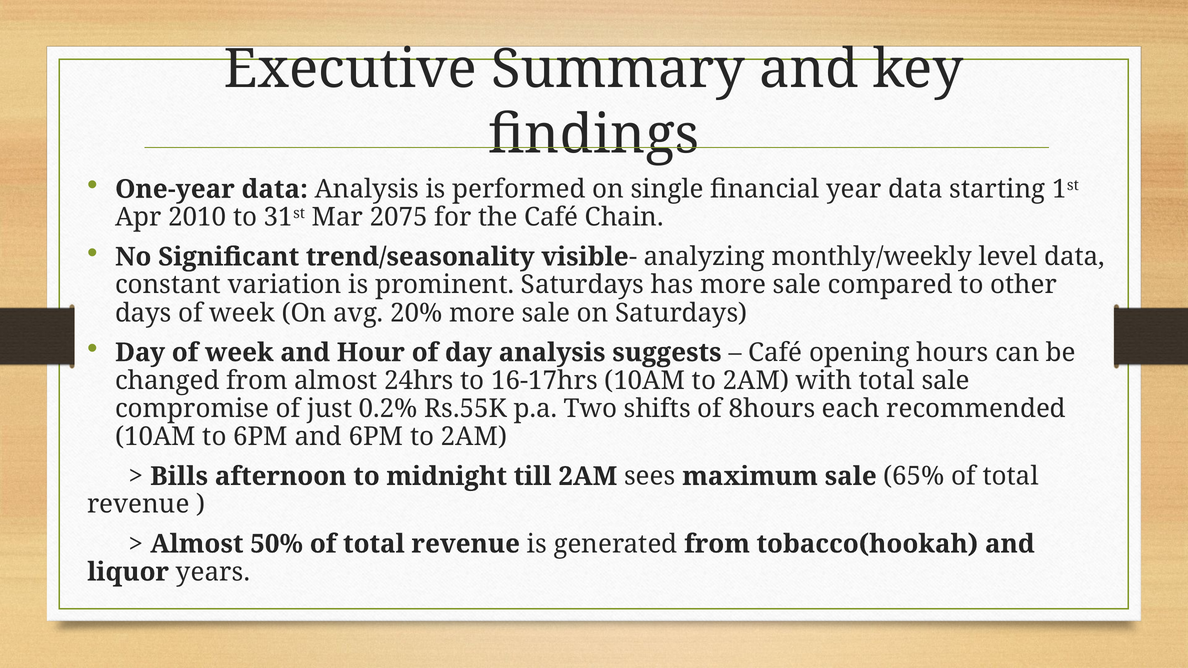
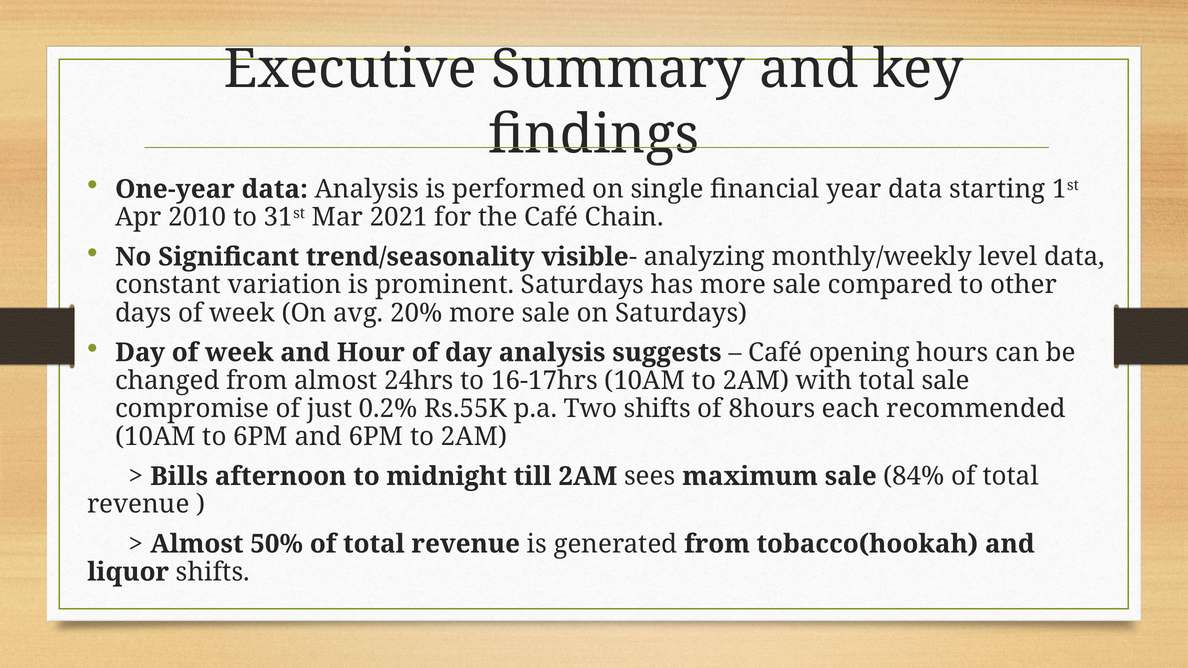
2075: 2075 -> 2021
65%: 65% -> 84%
liquor years: years -> shifts
